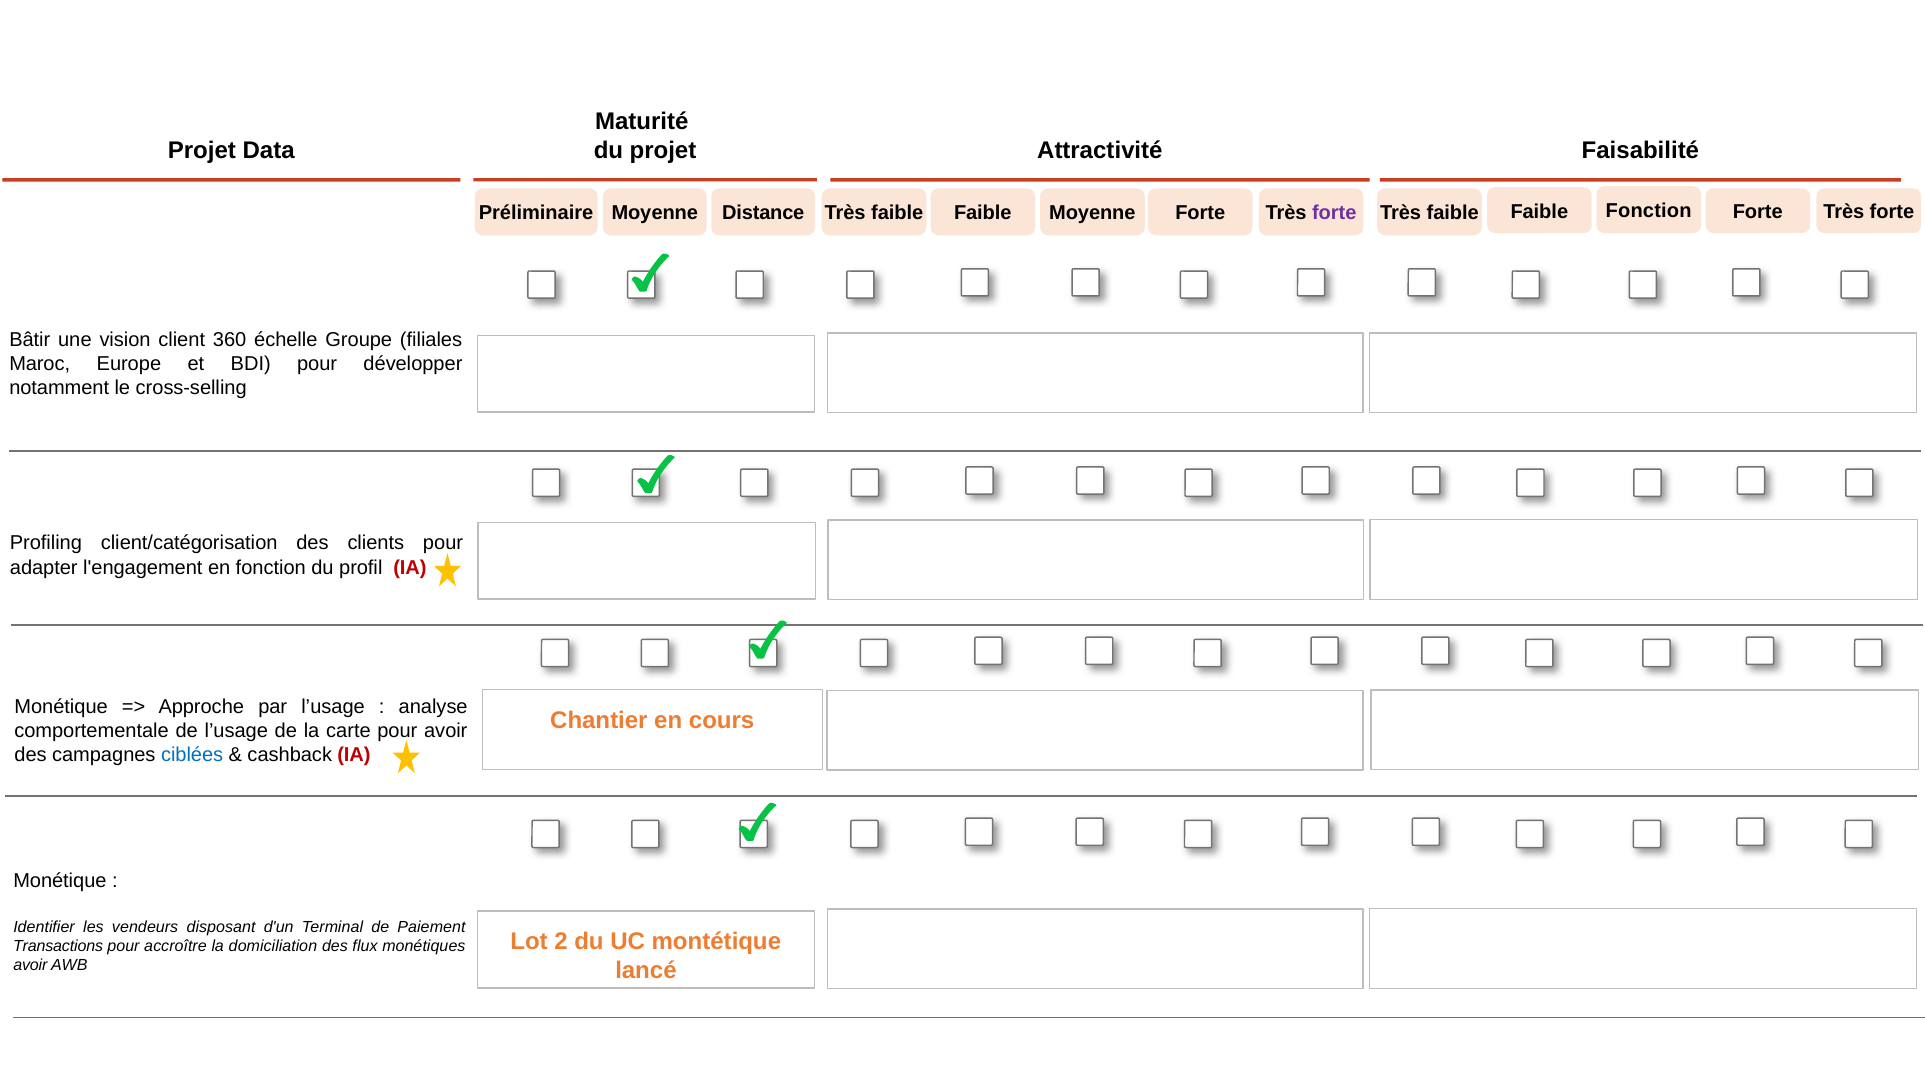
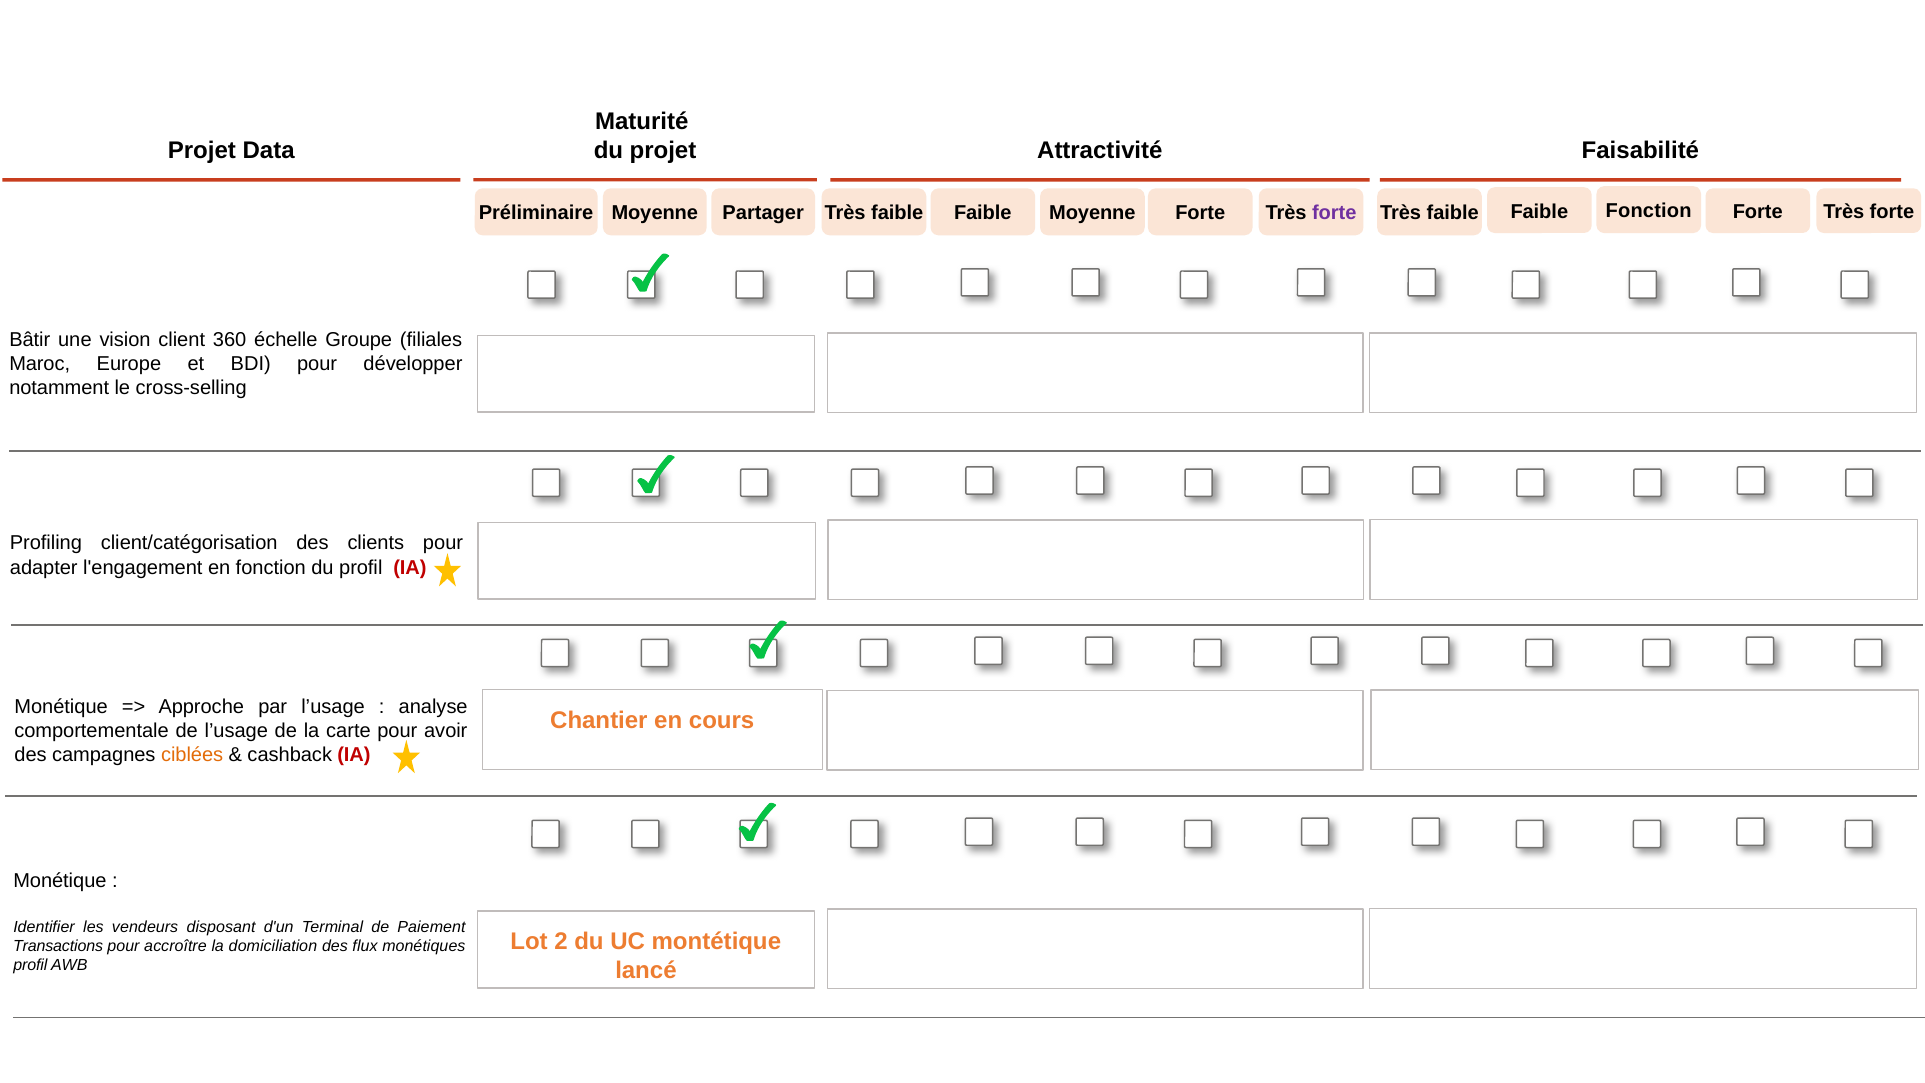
Distance: Distance -> Partager
ciblées colour: blue -> orange
avoir at (30, 965): avoir -> profil
